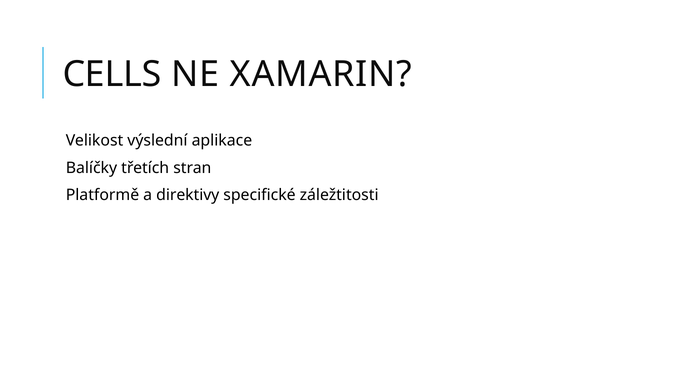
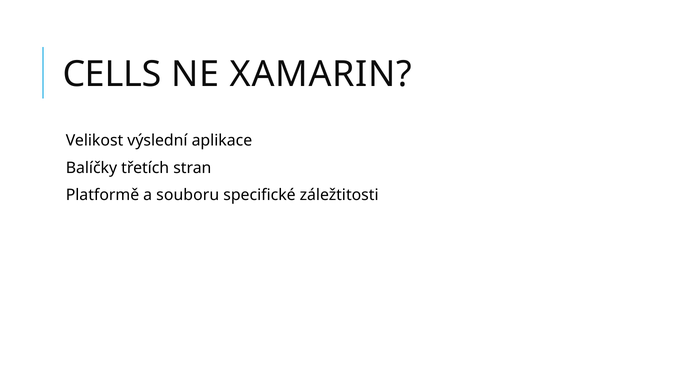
direktivy: direktivy -> souboru
